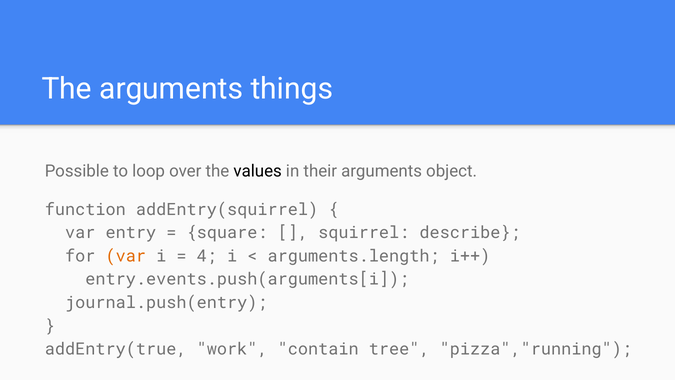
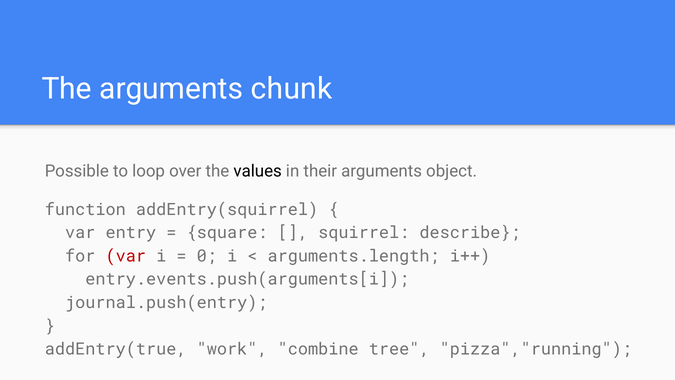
things: things -> chunk
var at (126, 256) colour: orange -> red
4: 4 -> 0
contain: contain -> combine
